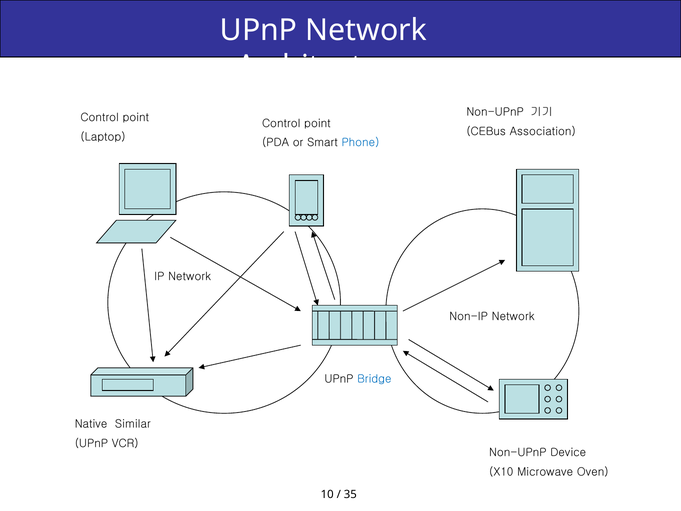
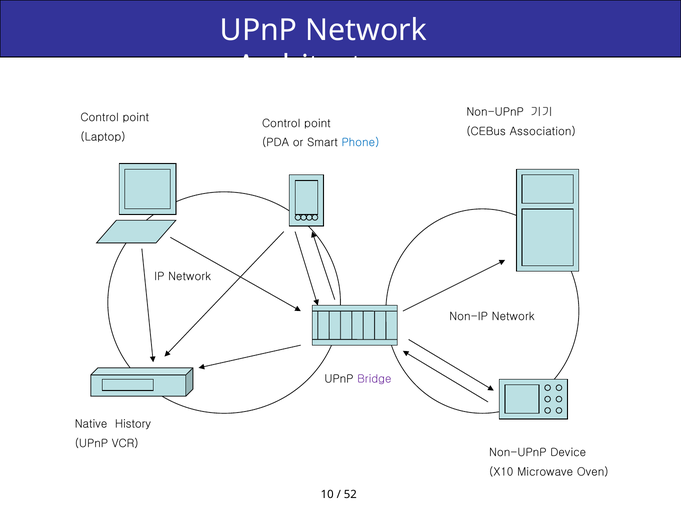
Bridge colour: blue -> purple
Similar: Similar -> History
35: 35 -> 52
